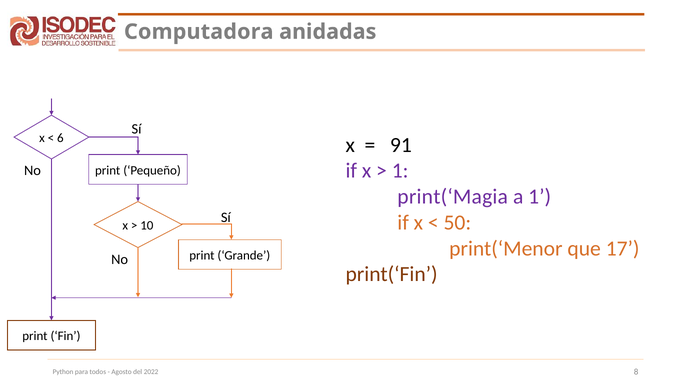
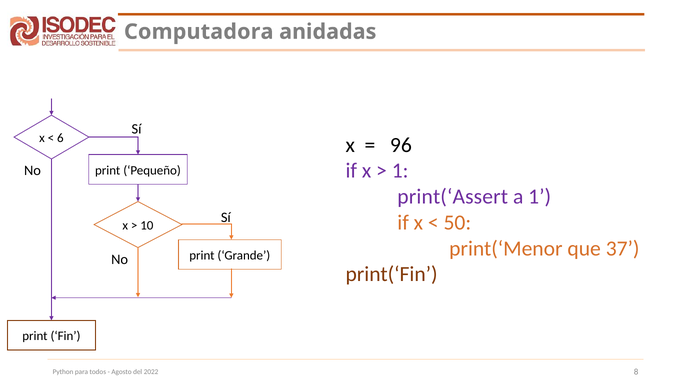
91: 91 -> 96
print(‘Magia: print(‘Magia -> print(‘Assert
17: 17 -> 37
